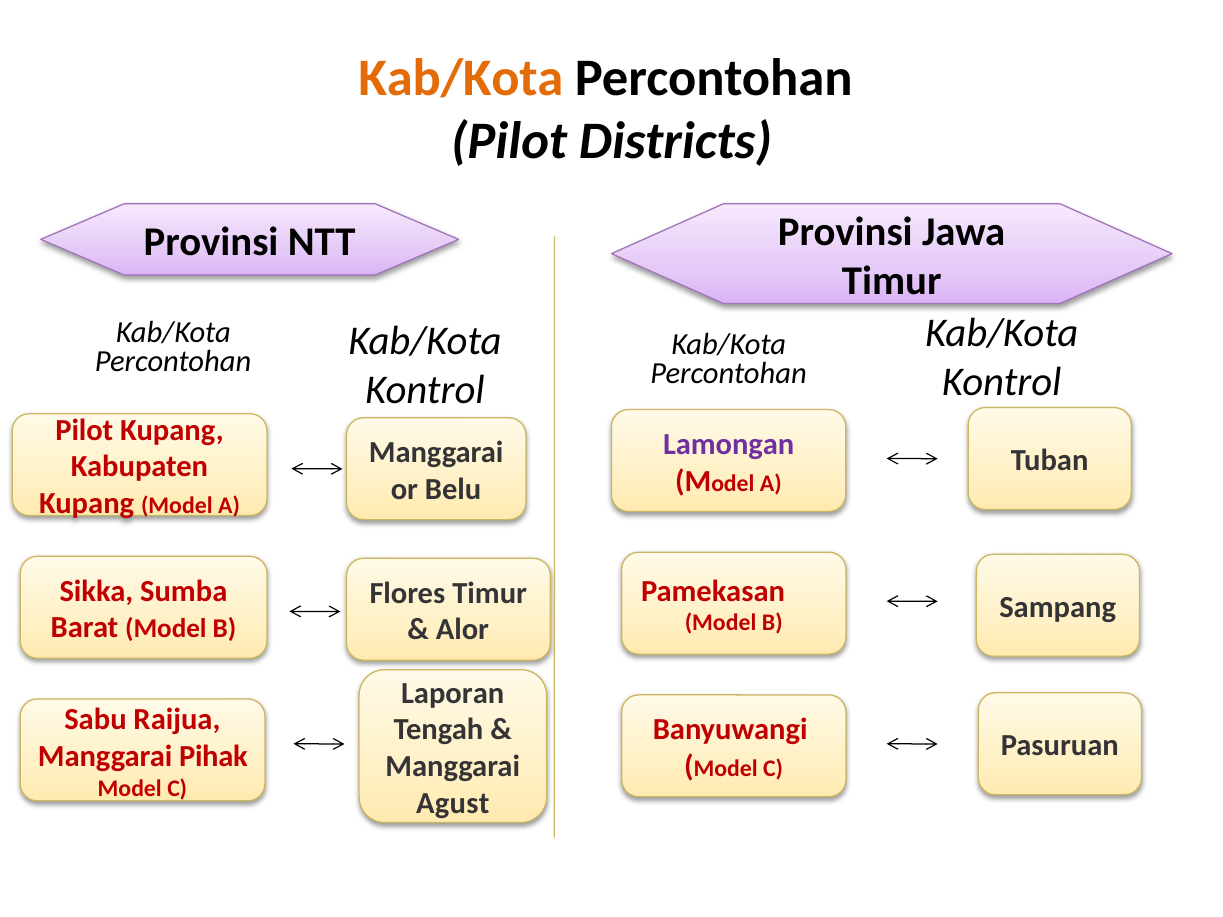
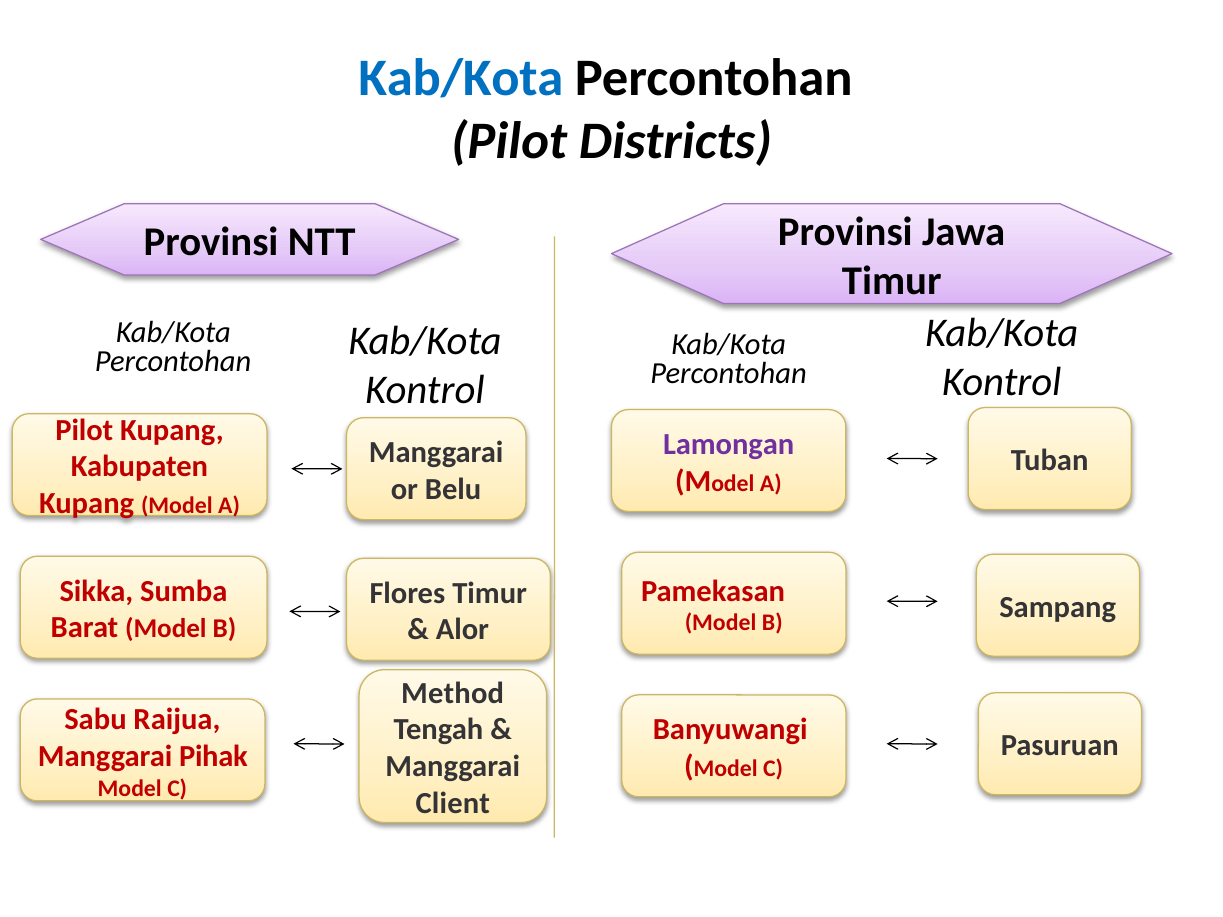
Kab/Kota at (461, 78) colour: orange -> blue
Laporan: Laporan -> Method
Agust: Agust -> Client
